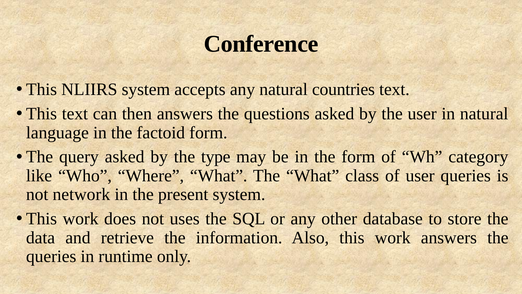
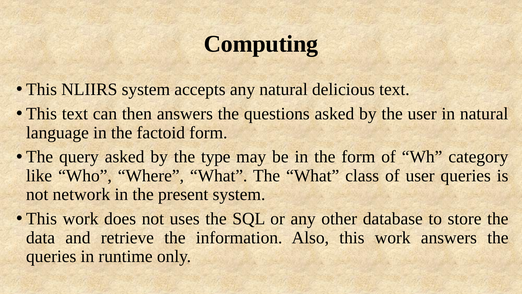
Conference: Conference -> Computing
countries: countries -> delicious
